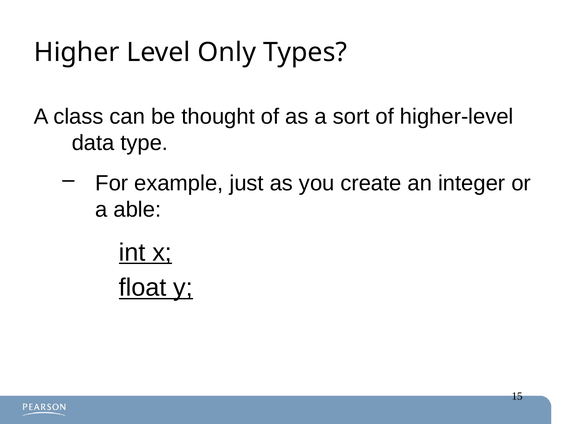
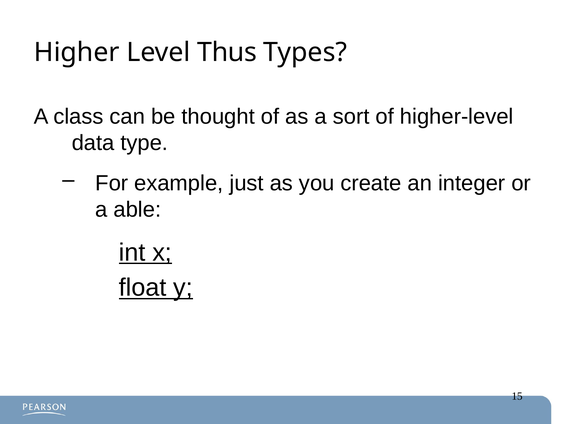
Only: Only -> Thus
